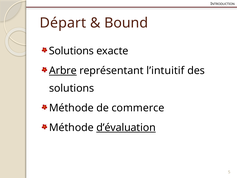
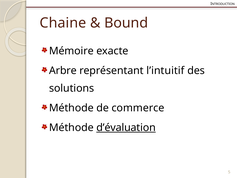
Départ: Départ -> Chaine
Solutions at (71, 51): Solutions -> Mémoire
Arbre underline: present -> none
